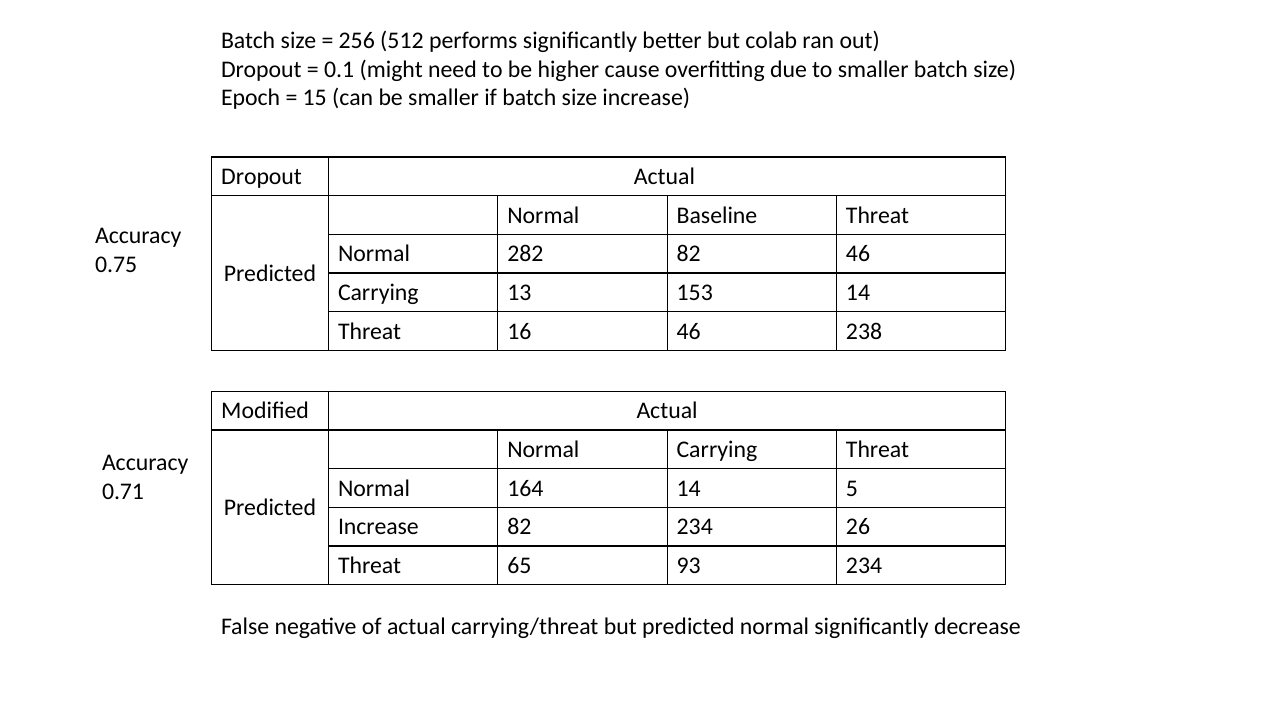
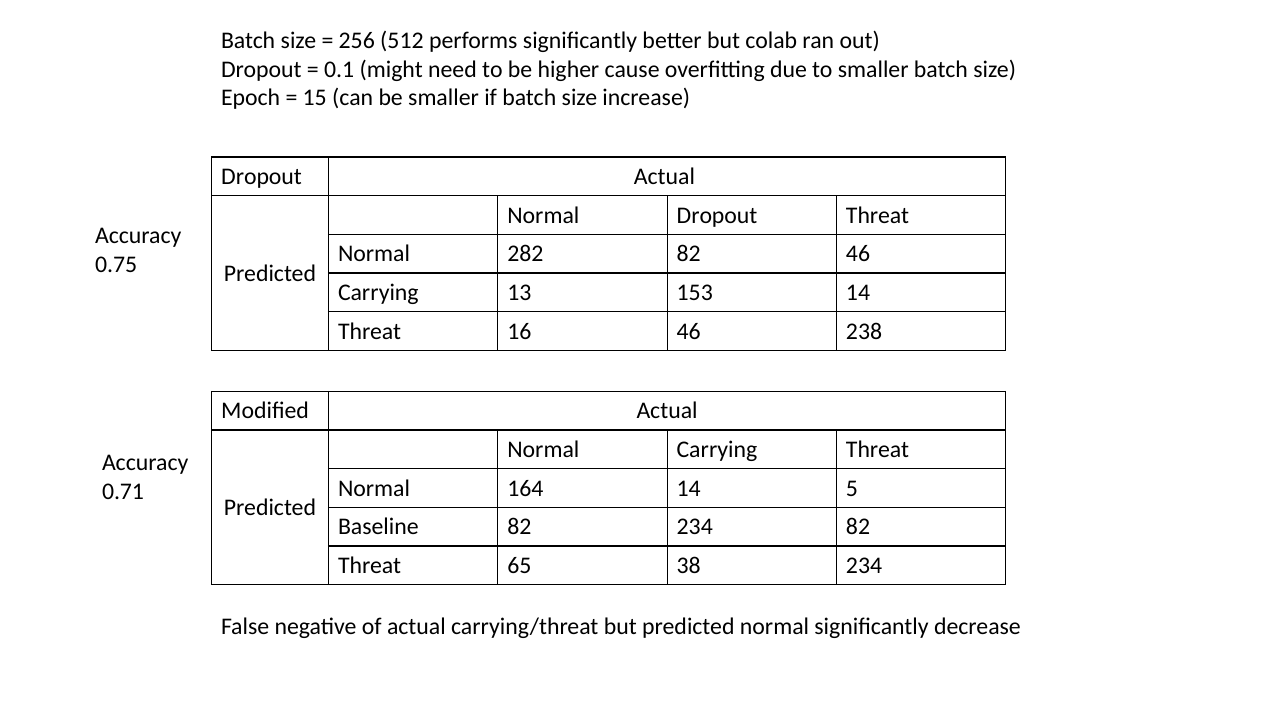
Normal Baseline: Baseline -> Dropout
Increase at (378, 526): Increase -> Baseline
234 26: 26 -> 82
93: 93 -> 38
